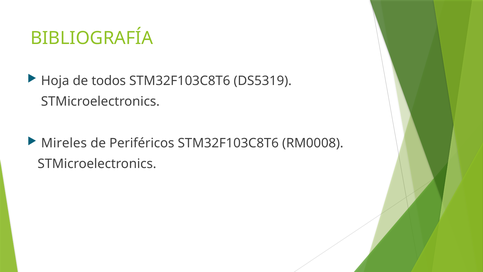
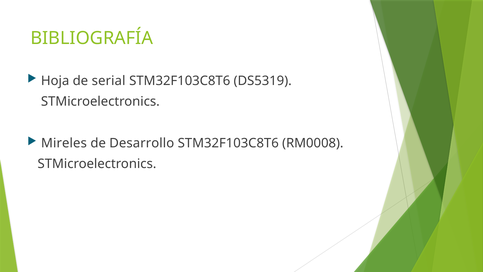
todos: todos -> serial
Periféricos: Periféricos -> Desarrollo
